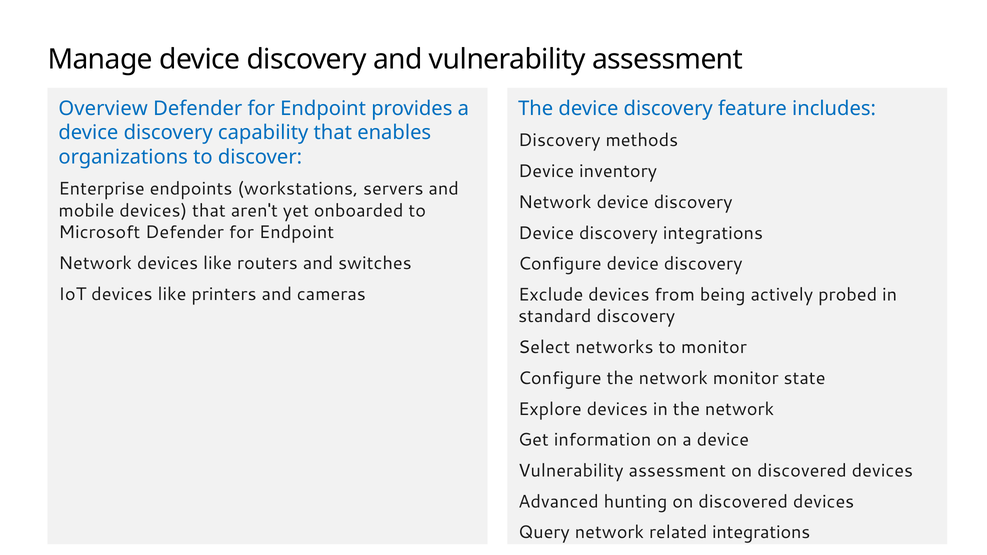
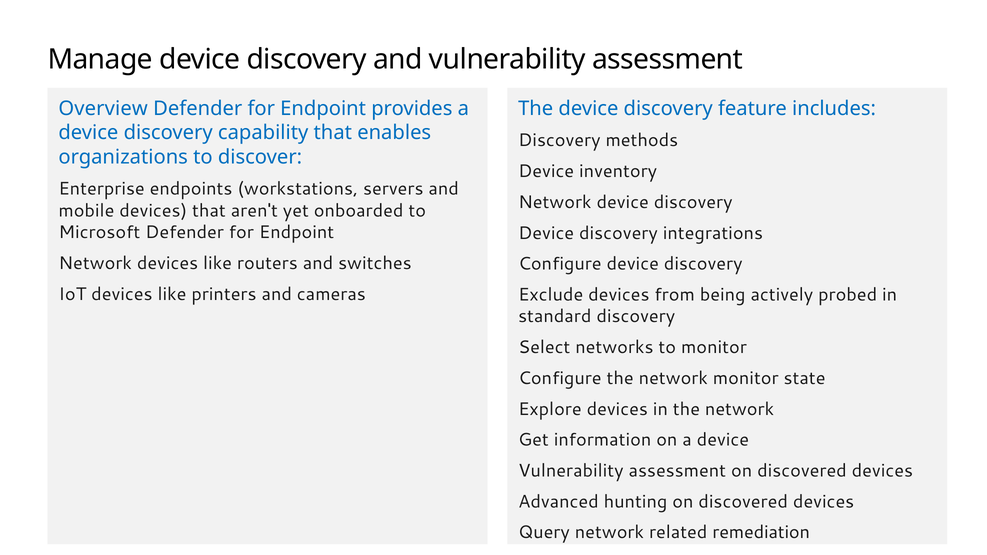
related integrations: integrations -> remediation
